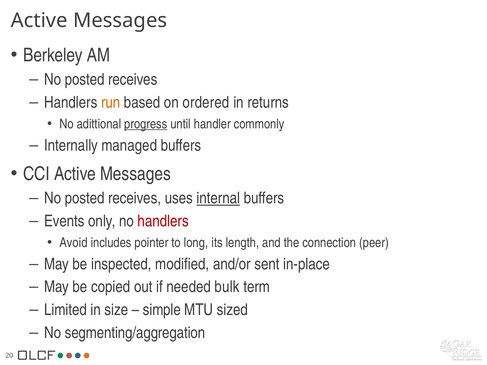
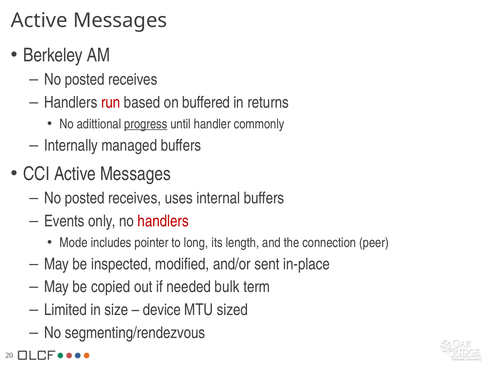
run colour: orange -> red
ordered: ordered -> buffered
internal underline: present -> none
Avoid: Avoid -> Mode
simple: simple -> device
segmenting/aggregation: segmenting/aggregation -> segmenting/rendezvous
